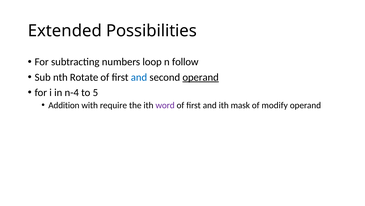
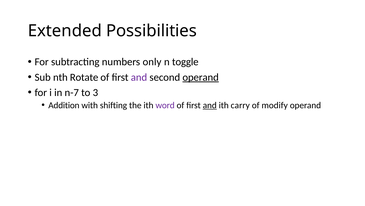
loop: loop -> only
follow: follow -> toggle
and at (139, 77) colour: blue -> purple
n-4: n-4 -> n-7
5: 5 -> 3
require: require -> shifting
and at (210, 105) underline: none -> present
mask: mask -> carry
